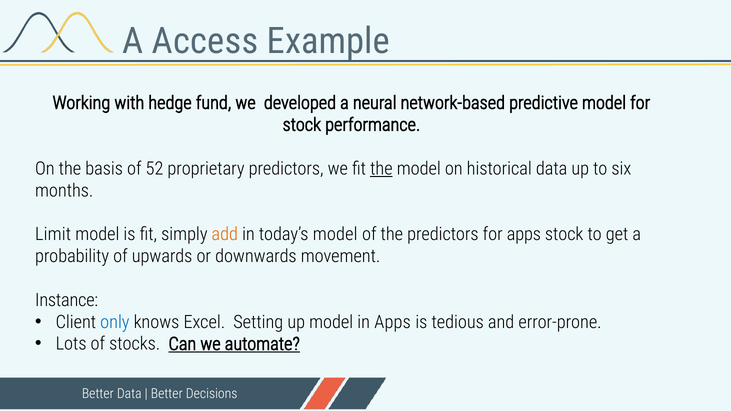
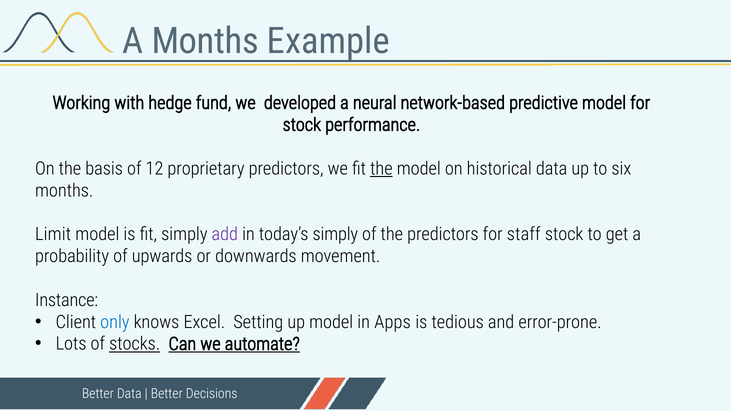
A Access: Access -> Months
52: 52 -> 12
add colour: orange -> purple
today’s model: model -> simply
for apps: apps -> staff
stocks underline: none -> present
